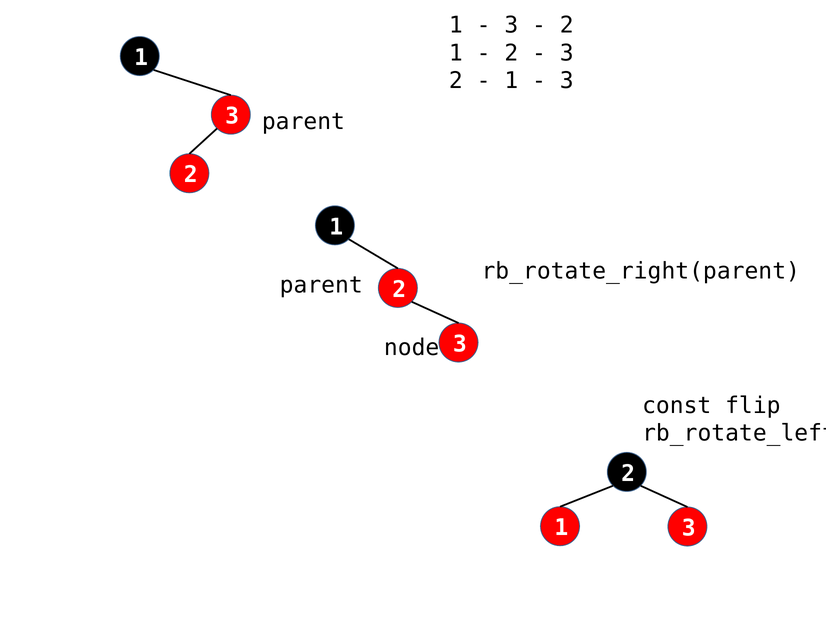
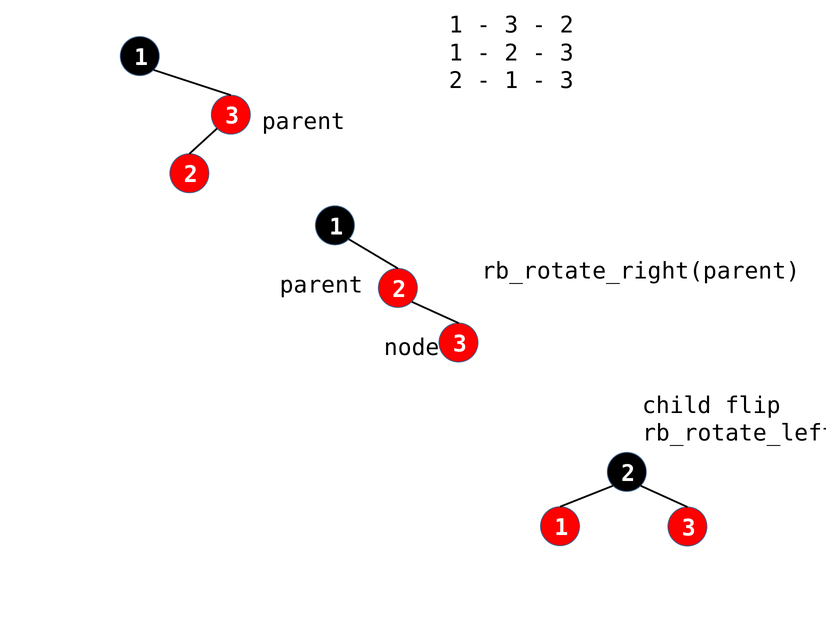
const: const -> child
